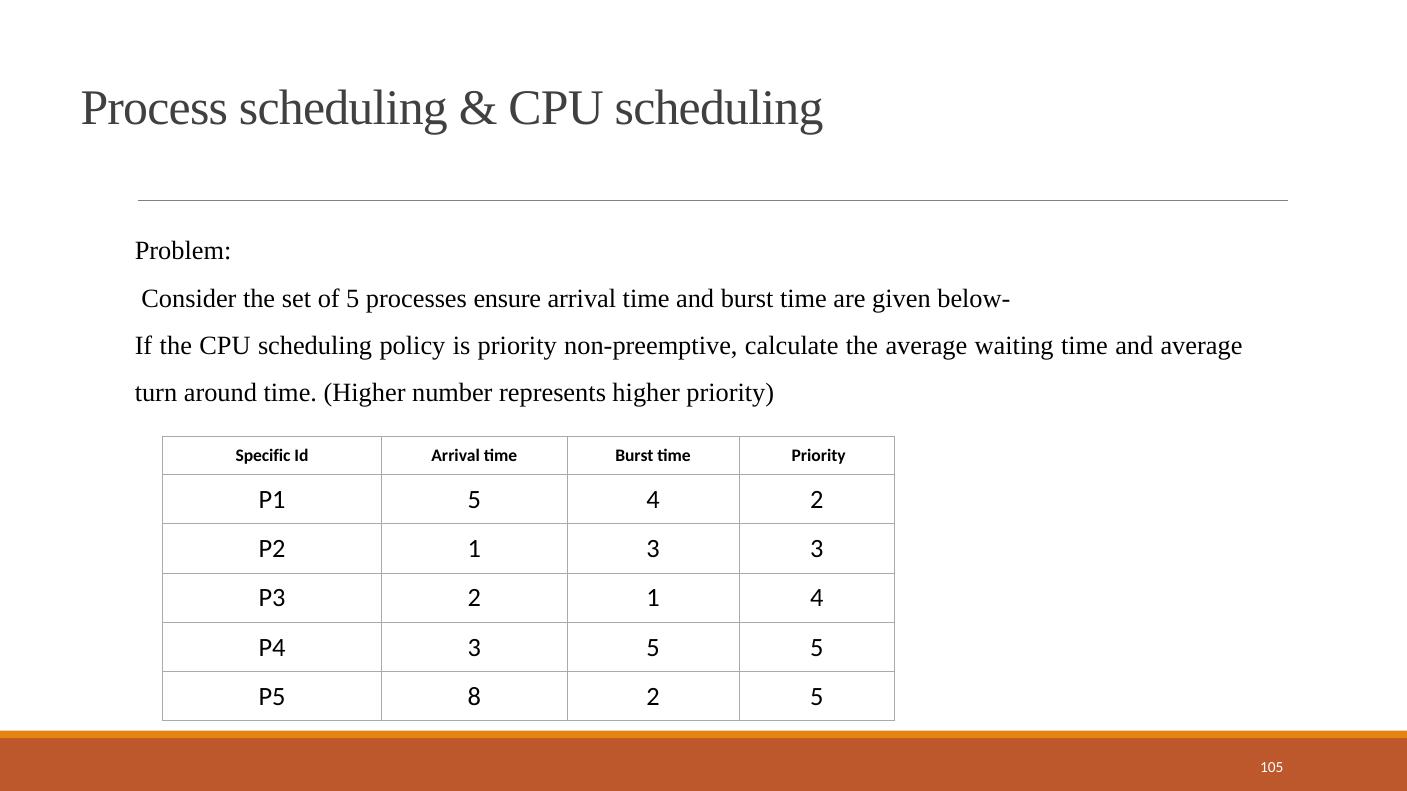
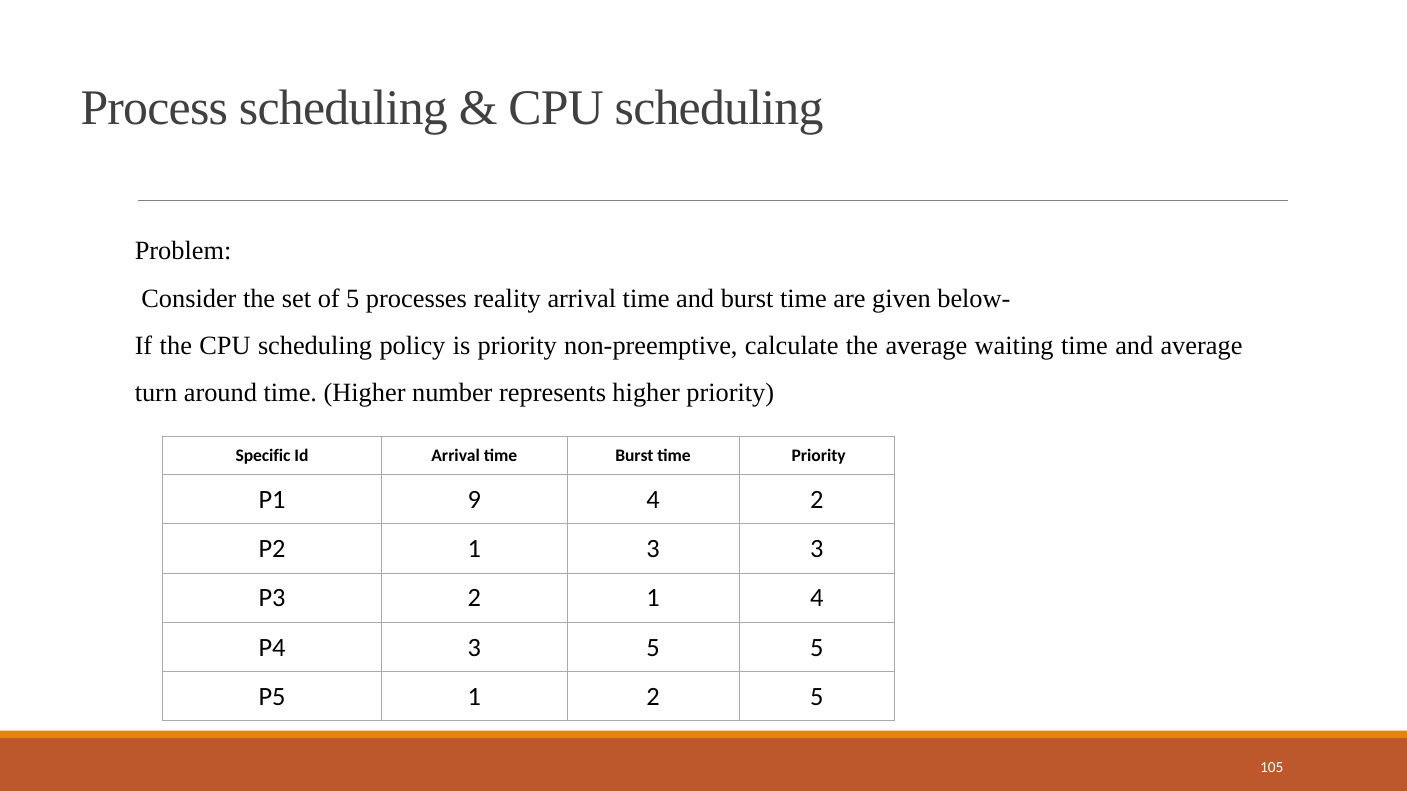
ensure: ensure -> reality
P1 5: 5 -> 9
P5 8: 8 -> 1
